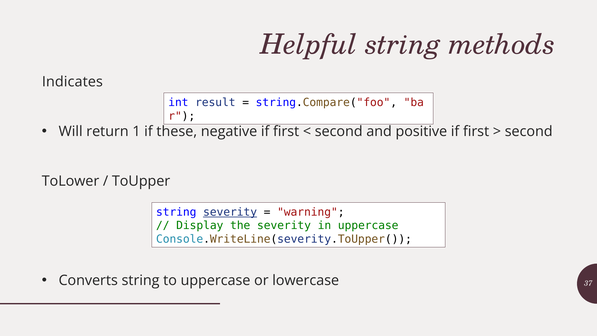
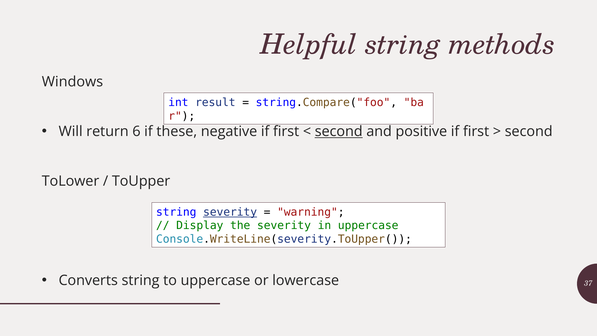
Indicates: Indicates -> Windows
1: 1 -> 6
second at (339, 131) underline: none -> present
